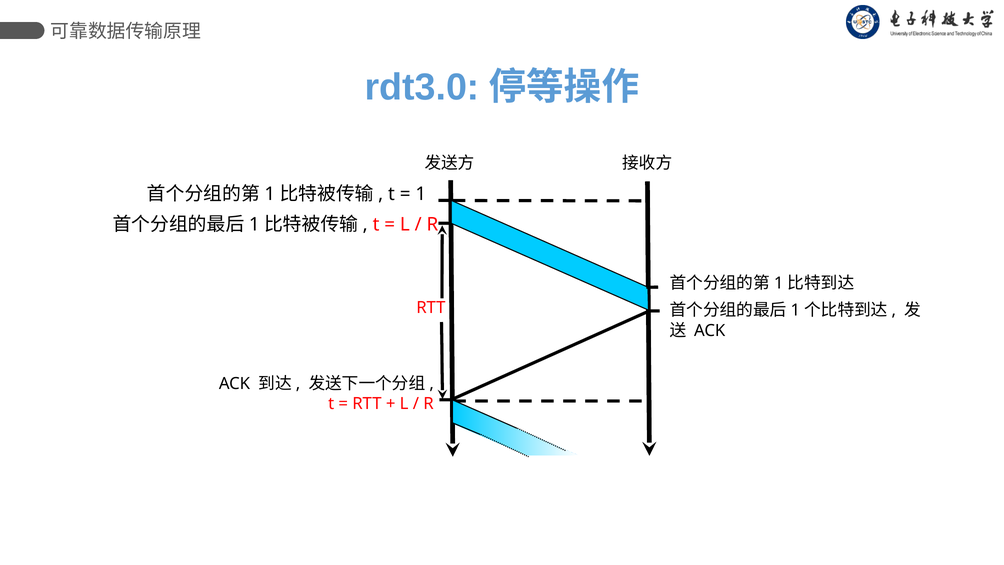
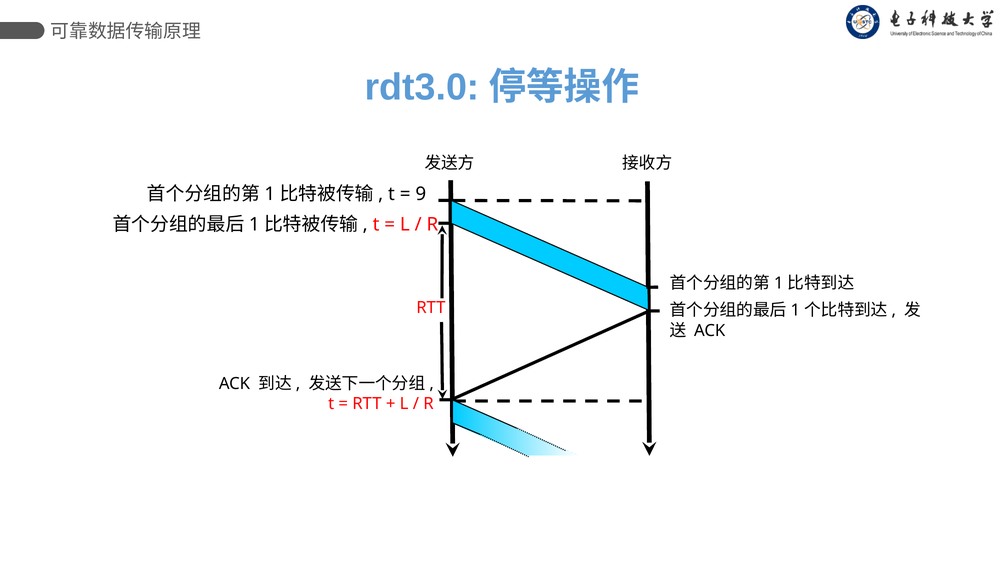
1: 1 -> 9
